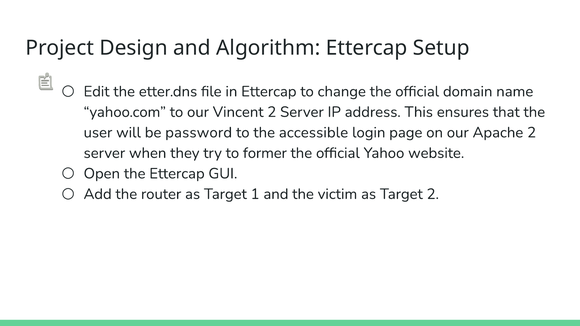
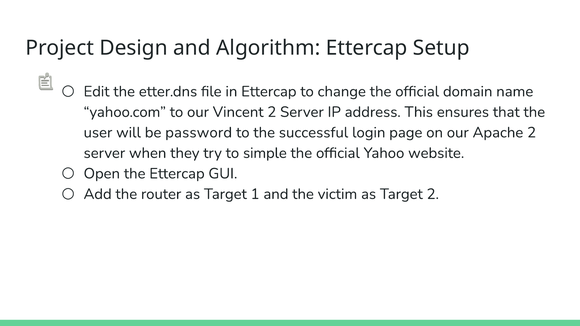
accessible: accessible -> successful
former: former -> simple
